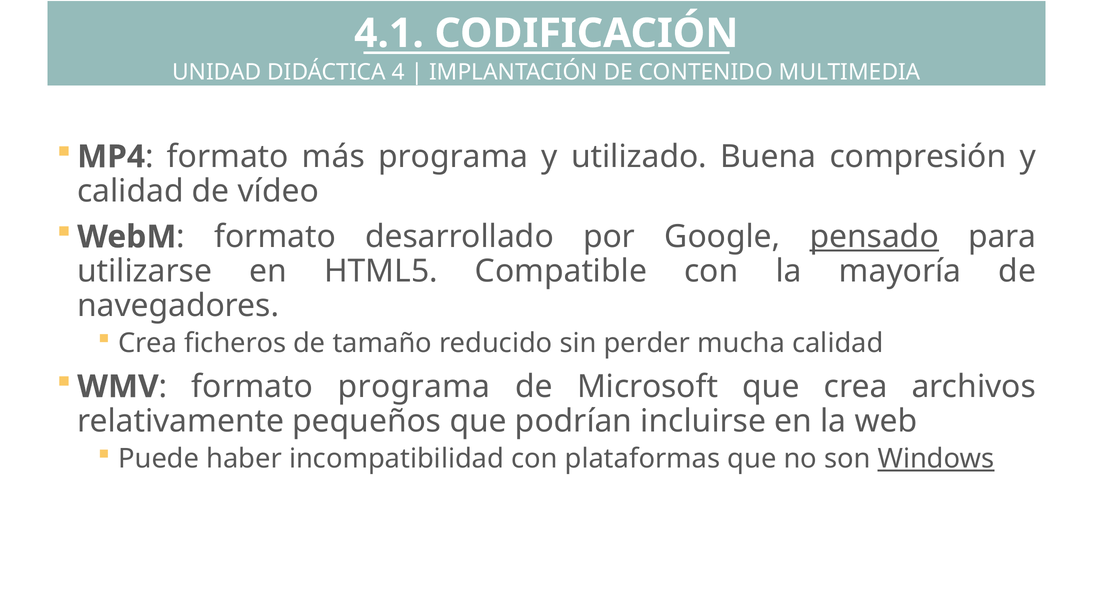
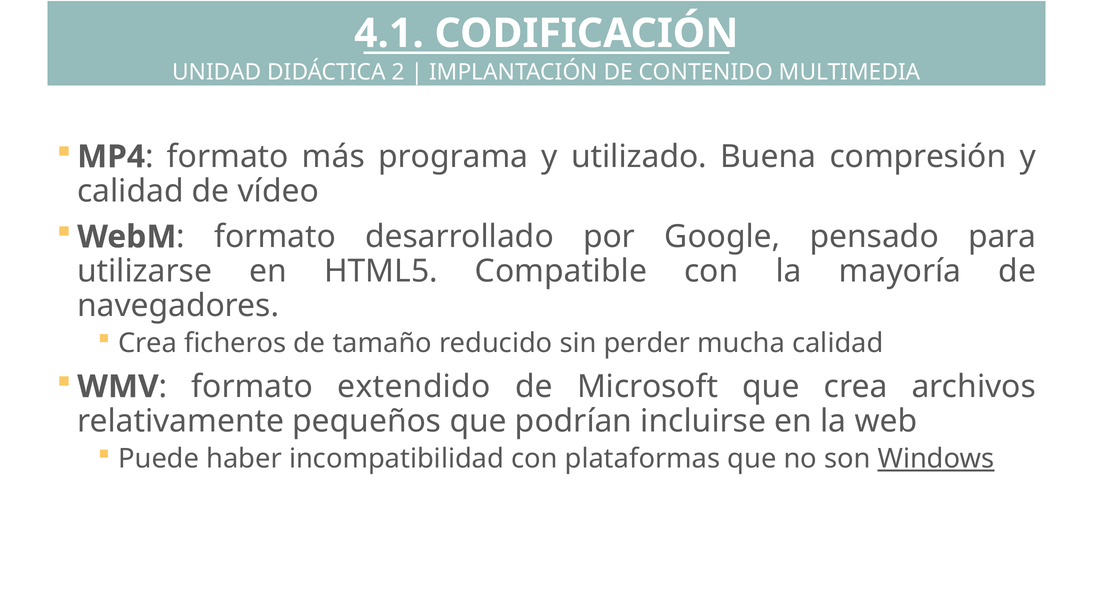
4: 4 -> 2
pensado underline: present -> none
formato programa: programa -> extendido
